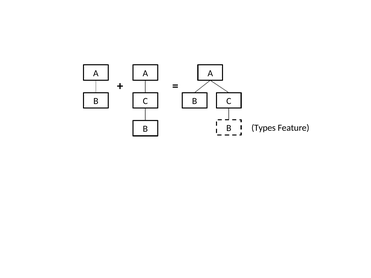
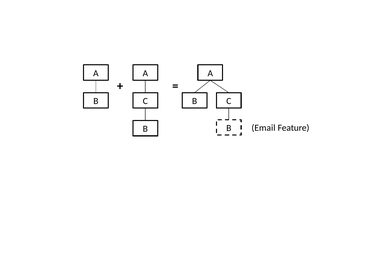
Types: Types -> Email
